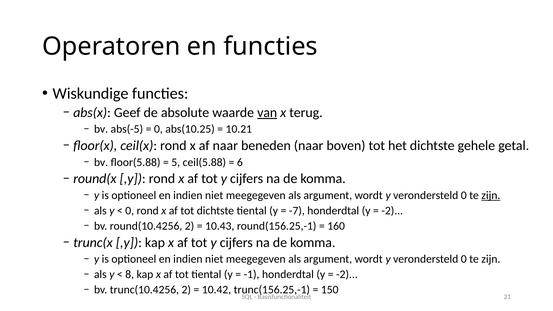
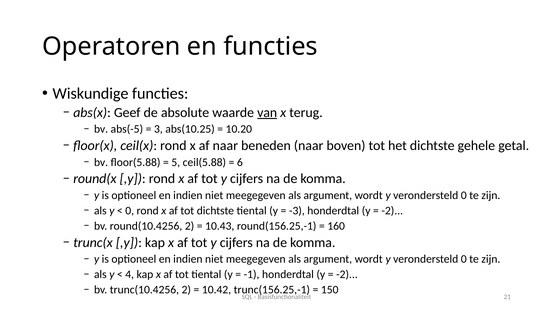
0 at (158, 129): 0 -> 3
10.21: 10.21 -> 10.20
zijn at (491, 195) underline: present -> none
-7: -7 -> -3
8: 8 -> 4
